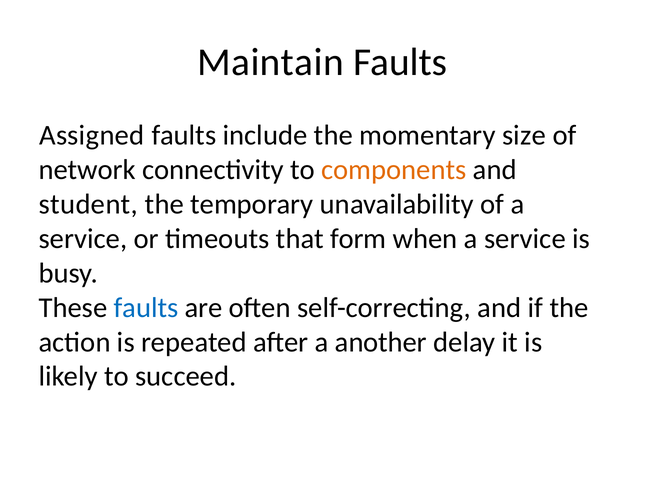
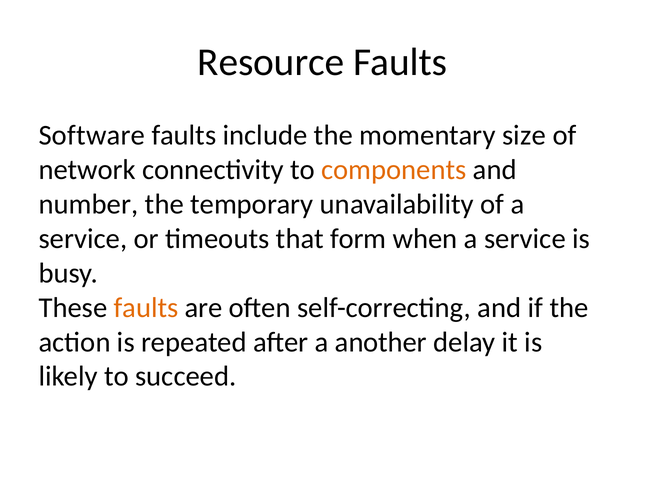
Maintain: Maintain -> Resource
Assigned: Assigned -> Software
student: student -> number
faults at (146, 307) colour: blue -> orange
